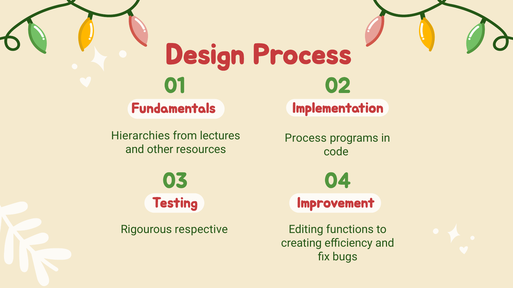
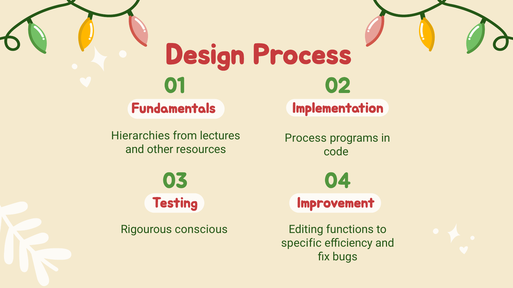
respective: respective -> conscious
creating: creating -> specific
